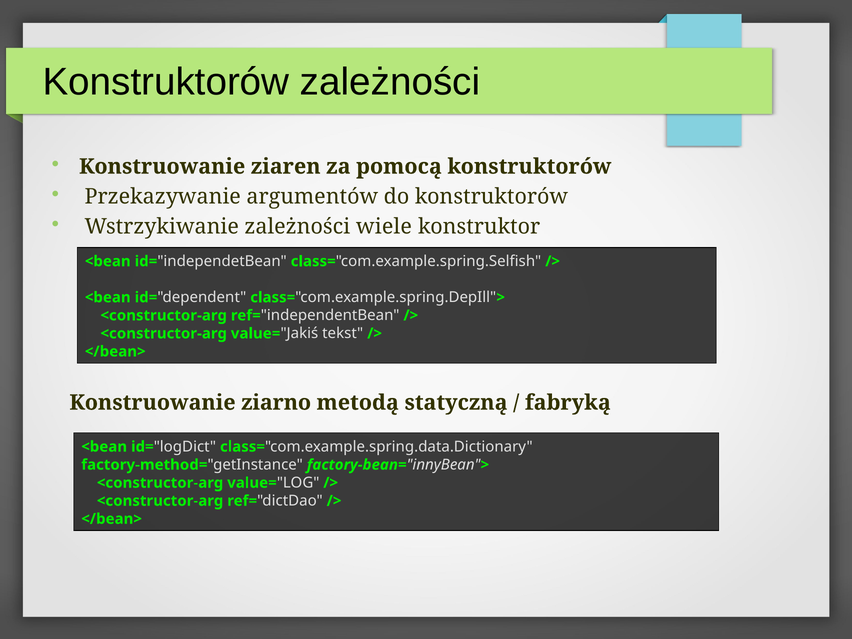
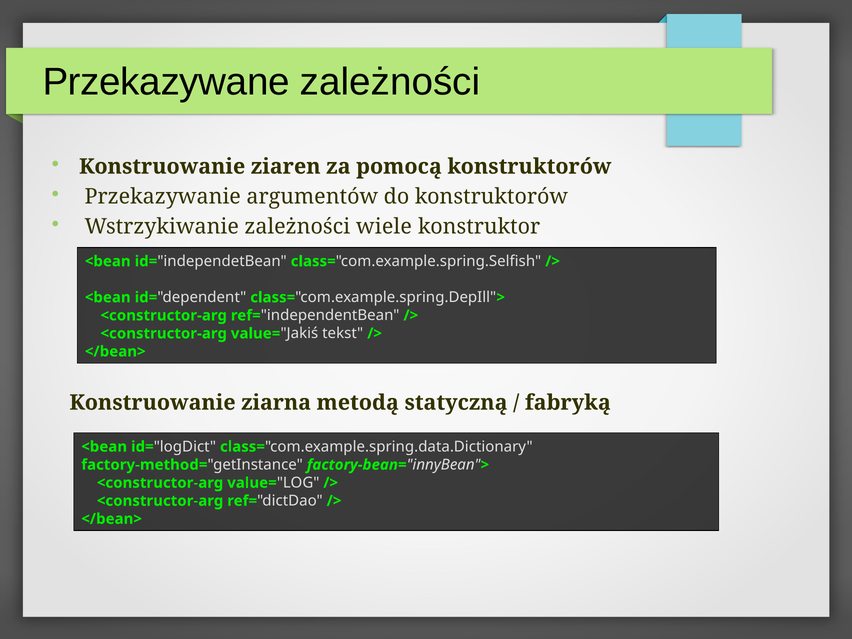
Konstruktorów at (166, 82): Konstruktorów -> Przekazywane
ziarno: ziarno -> ziarna
